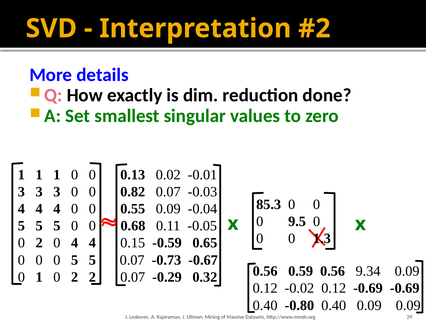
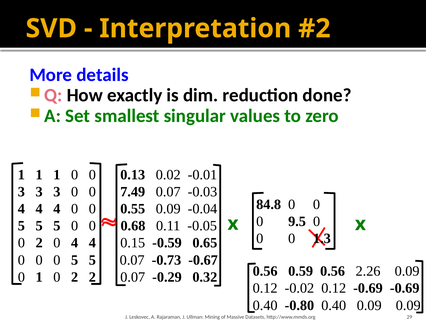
0.82: 0.82 -> 7.49
85.3: 85.3 -> 84.8
9.34: 9.34 -> 2.26
